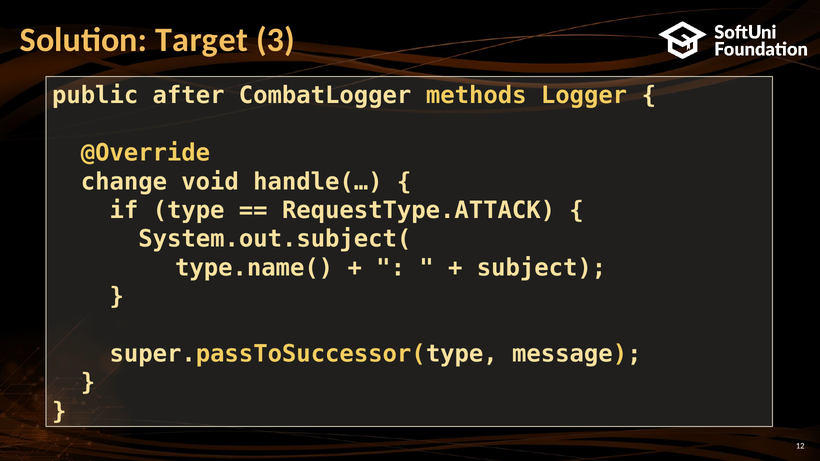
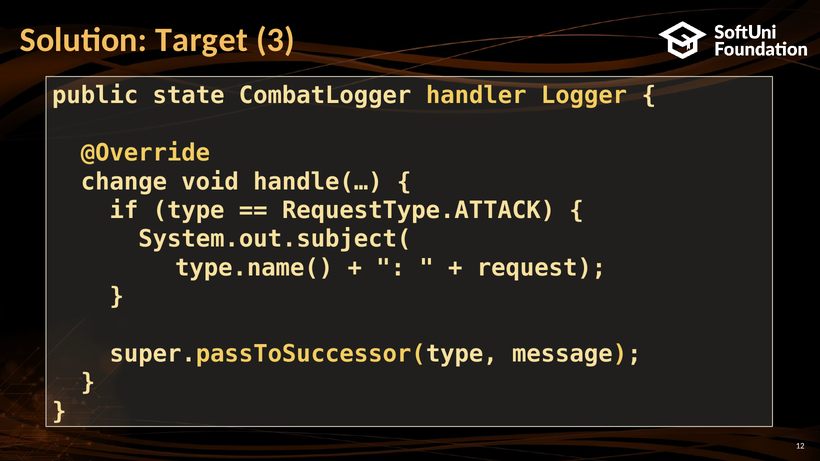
after: after -> state
methods: methods -> handler
subject: subject -> request
